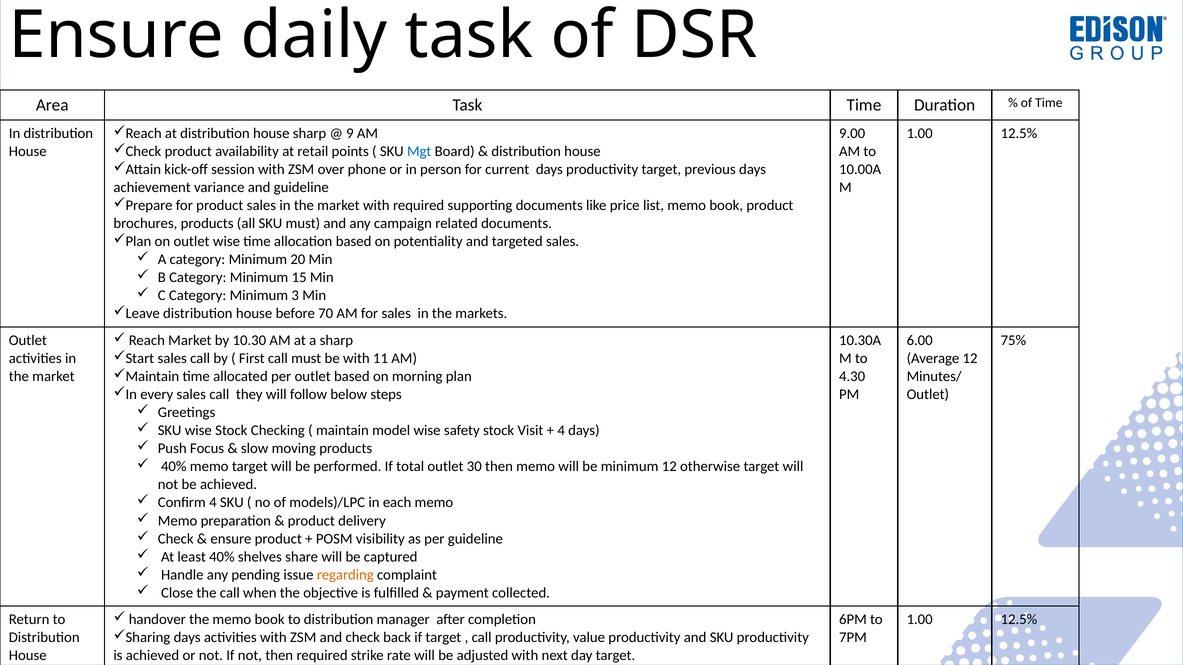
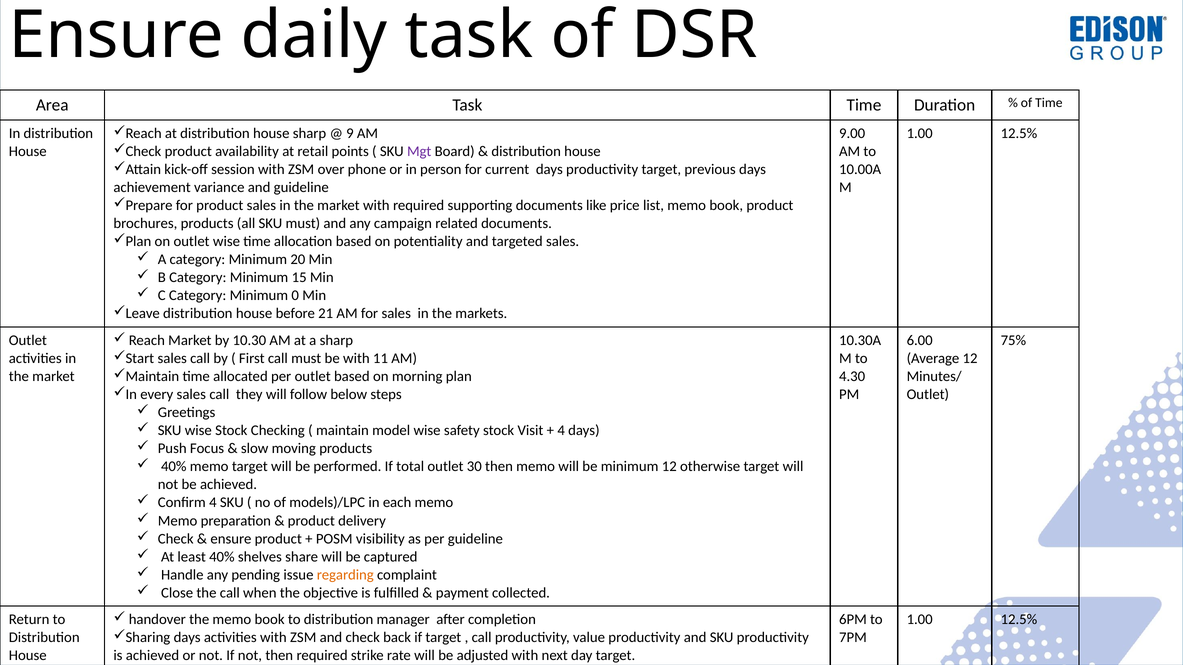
Mgt colour: blue -> purple
3: 3 -> 0
70: 70 -> 21
